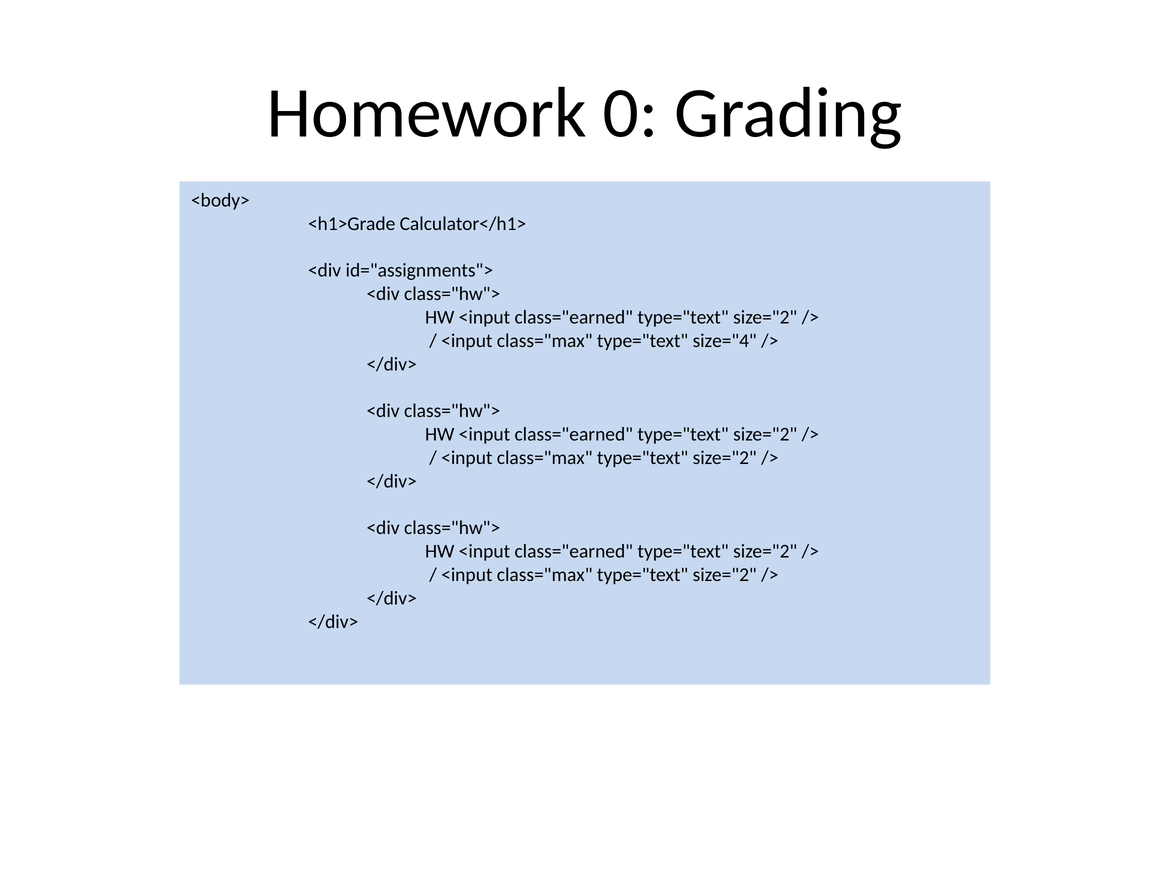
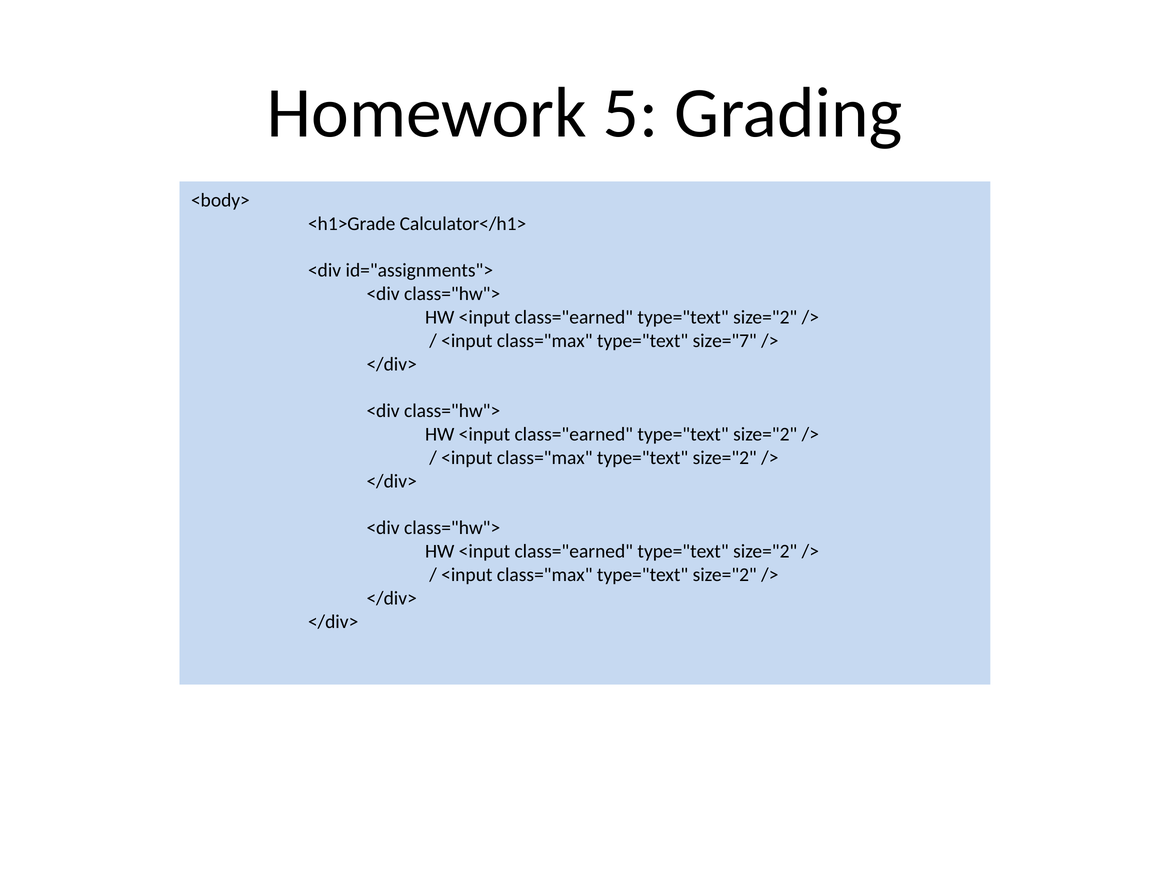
0: 0 -> 5
size="4: size="4 -> size="7
